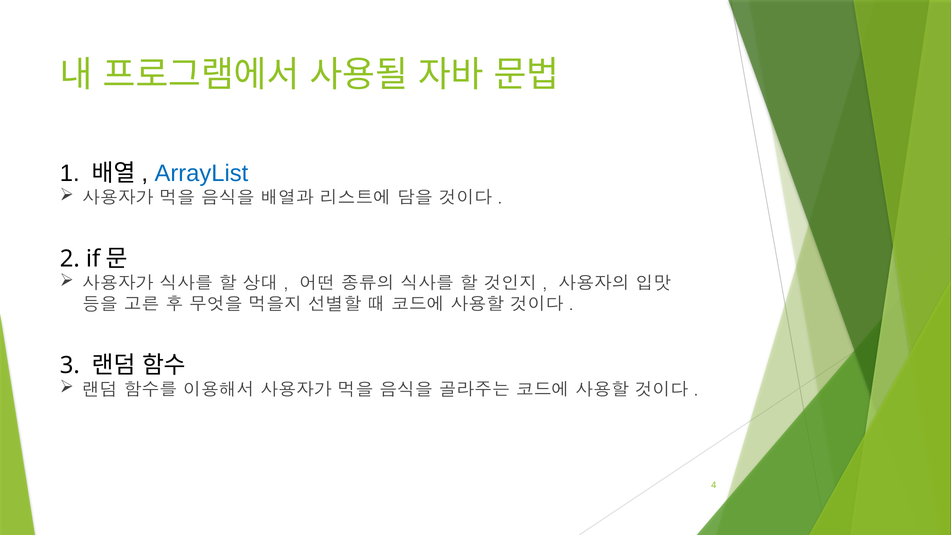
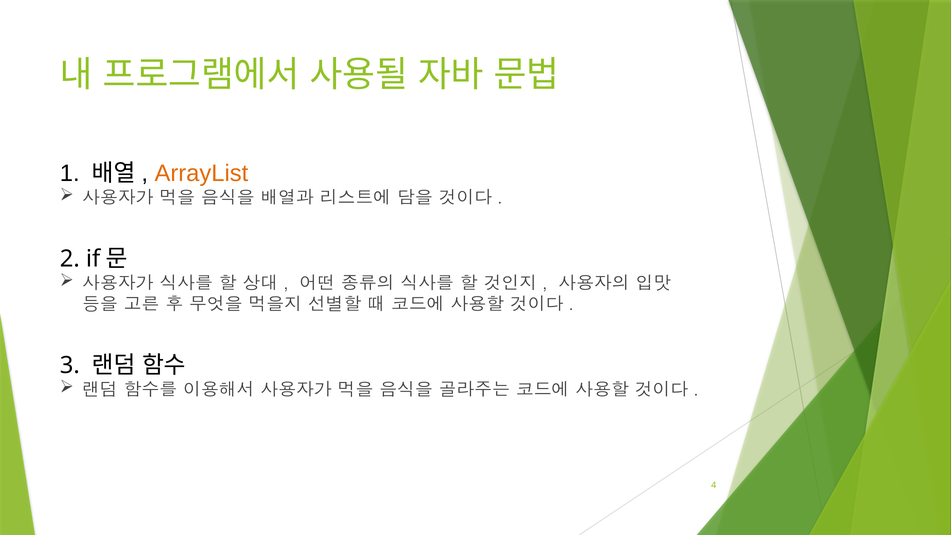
ArrayList colour: blue -> orange
